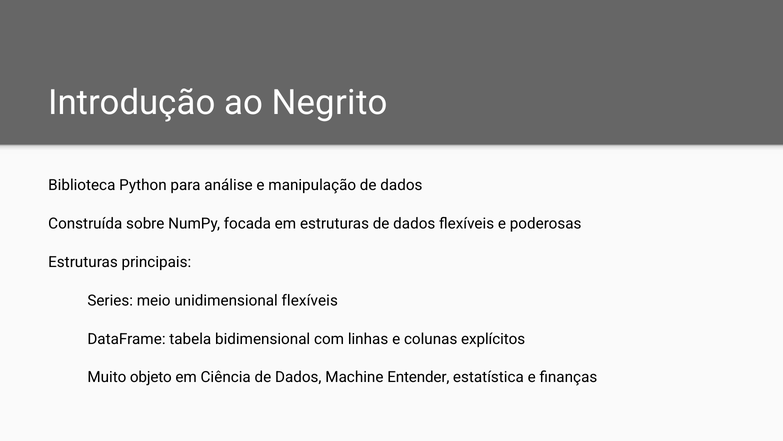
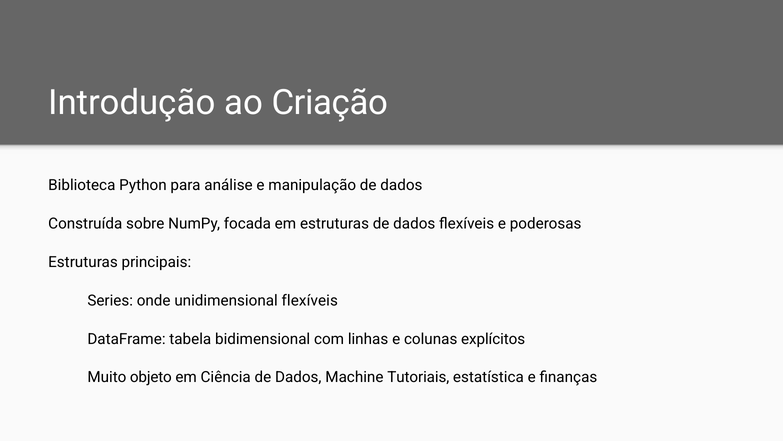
Negrito: Negrito -> Criação
meio: meio -> onde
Entender: Entender -> Tutoriais
